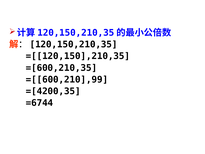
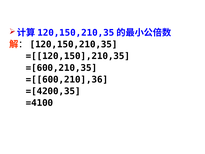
=[[600,210],99: =[[600,210],99 -> =[[600,210],36
=6744: =6744 -> =4100
